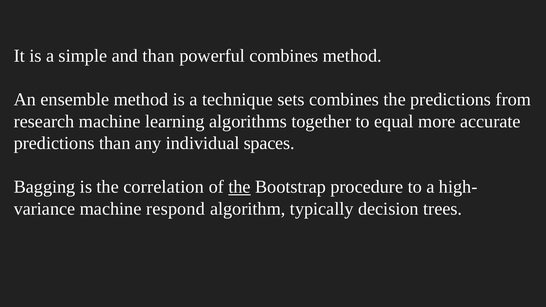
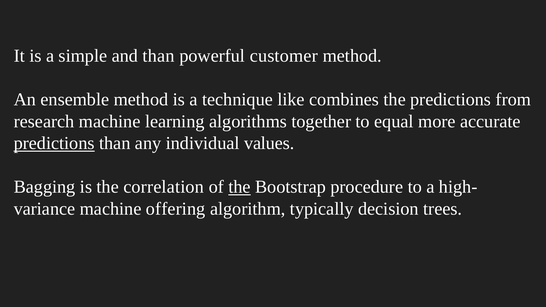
powerful combines: combines -> customer
sets: sets -> like
predictions at (54, 143) underline: none -> present
spaces: spaces -> values
respond: respond -> offering
